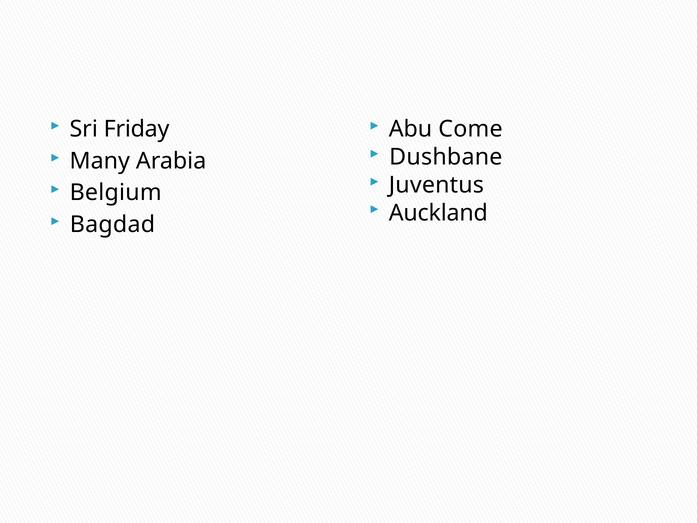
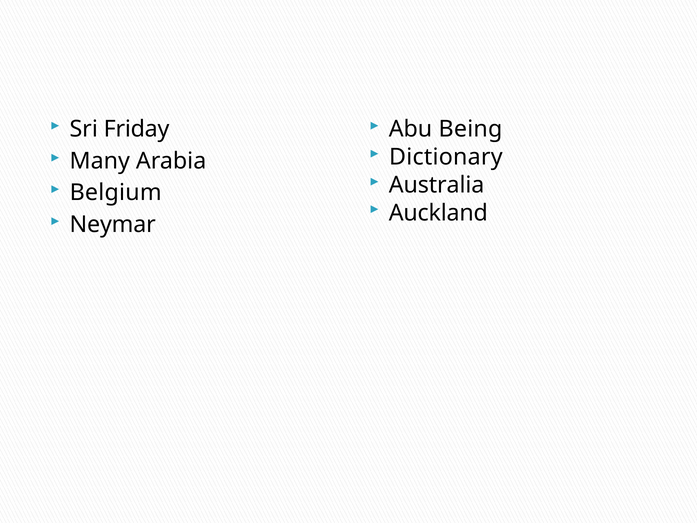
Come: Come -> Being
Dushbane: Dushbane -> Dictionary
Juventus: Juventus -> Australia
Bagdad: Bagdad -> Neymar
